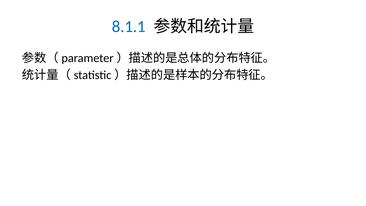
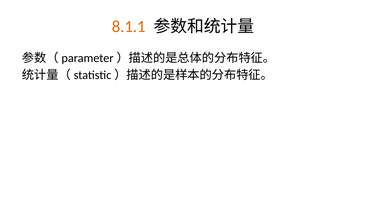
8.1.1 colour: blue -> orange
